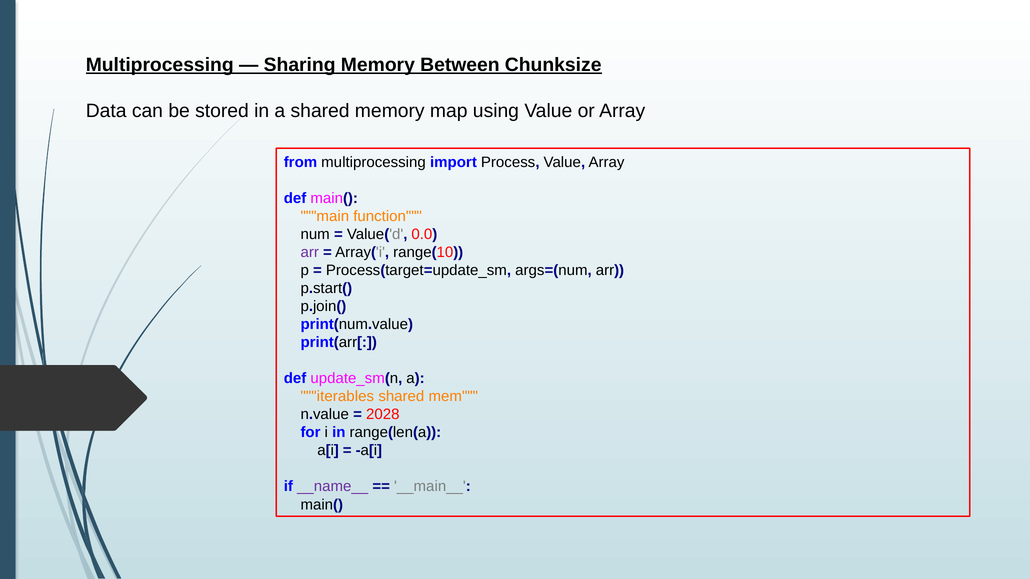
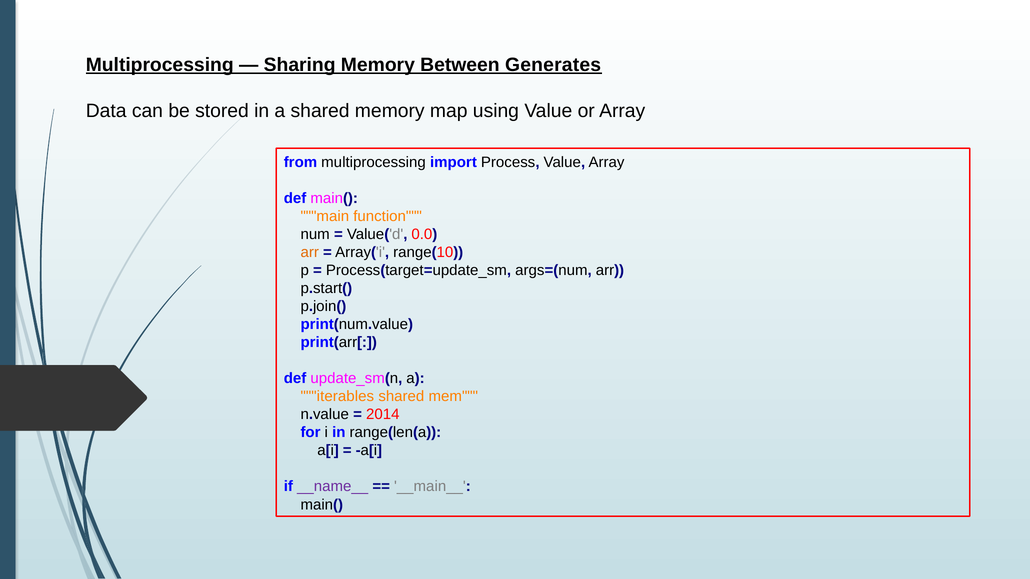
Chunksize: Chunksize -> Generates
arr at (310, 252) colour: purple -> orange
2028: 2028 -> 2014
